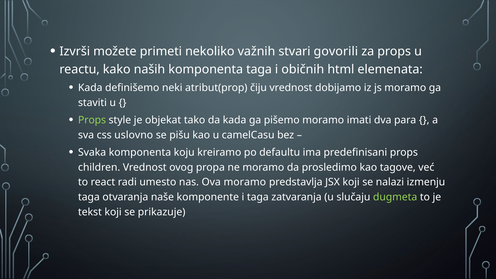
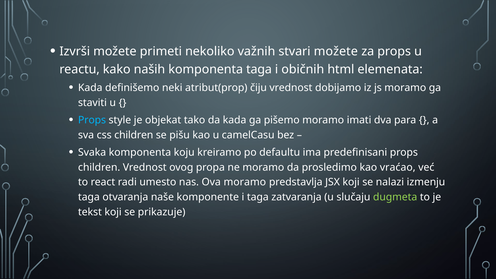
stvari govorili: govorili -> možete
Props at (92, 120) colour: light green -> light blue
css uslovno: uslovno -> children
tagove: tagove -> vraćao
